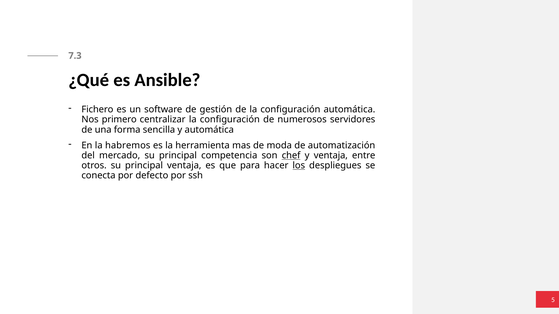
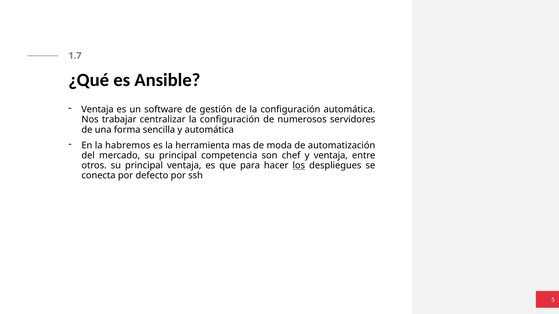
7.3: 7.3 -> 1.7
Fichero at (97, 110): Fichero -> Ventaja
primero: primero -> trabajar
chef underline: present -> none
